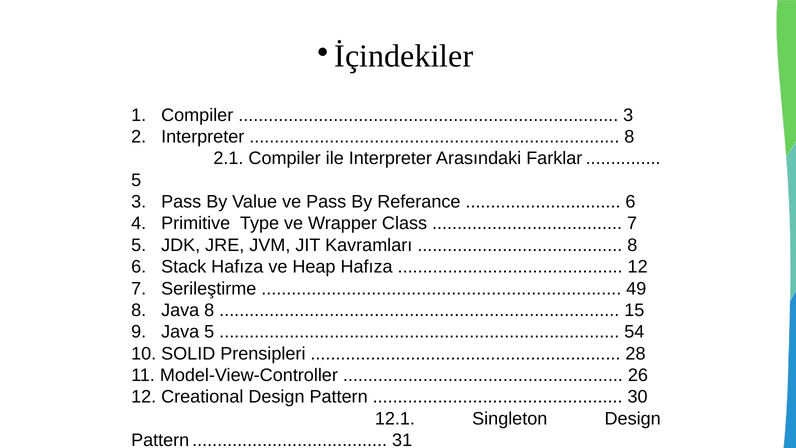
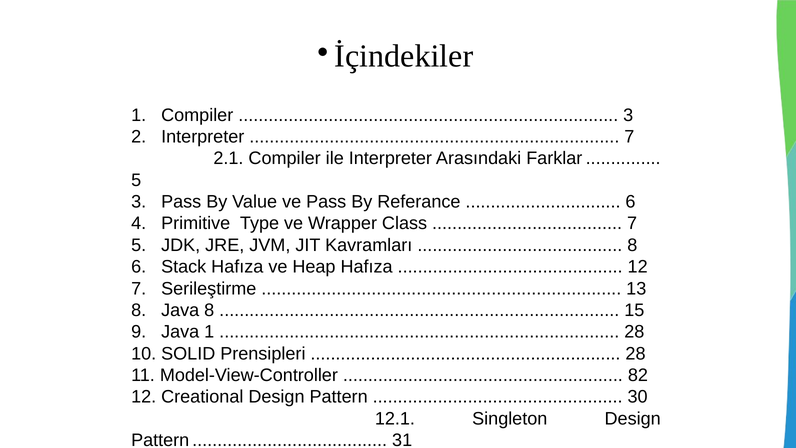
8 at (629, 137): 8 -> 7
49: 49 -> 13
Java 5: 5 -> 1
54 at (634, 332): 54 -> 28
26: 26 -> 82
